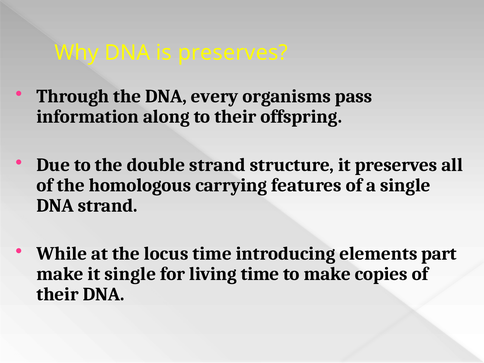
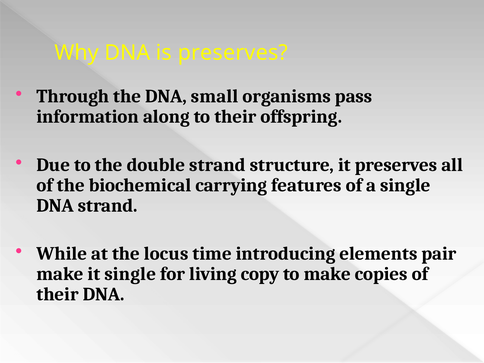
every: every -> small
homologous: homologous -> biochemical
part: part -> pair
living time: time -> copy
